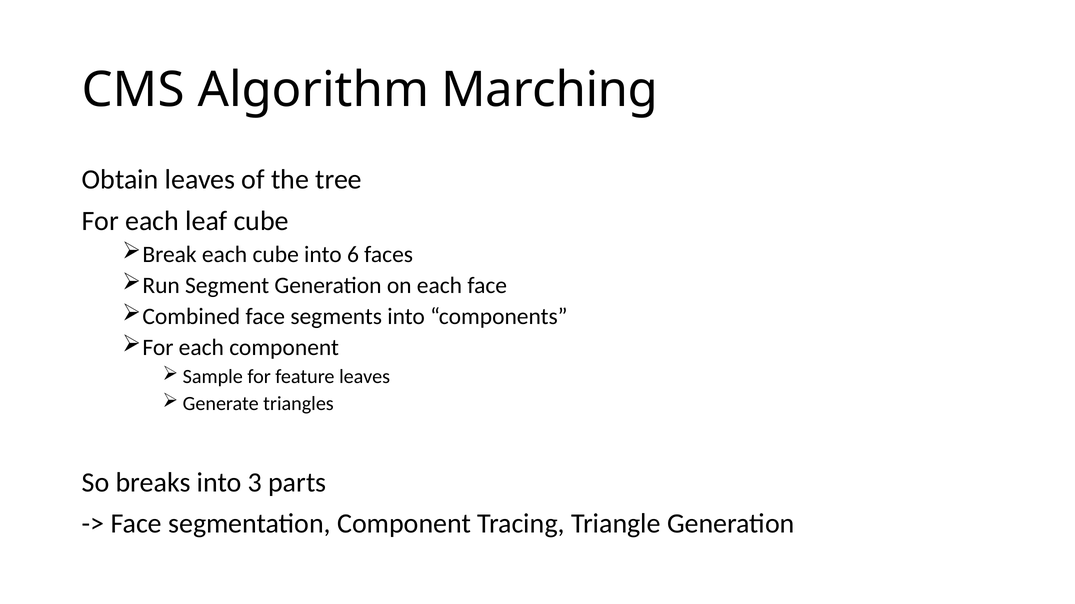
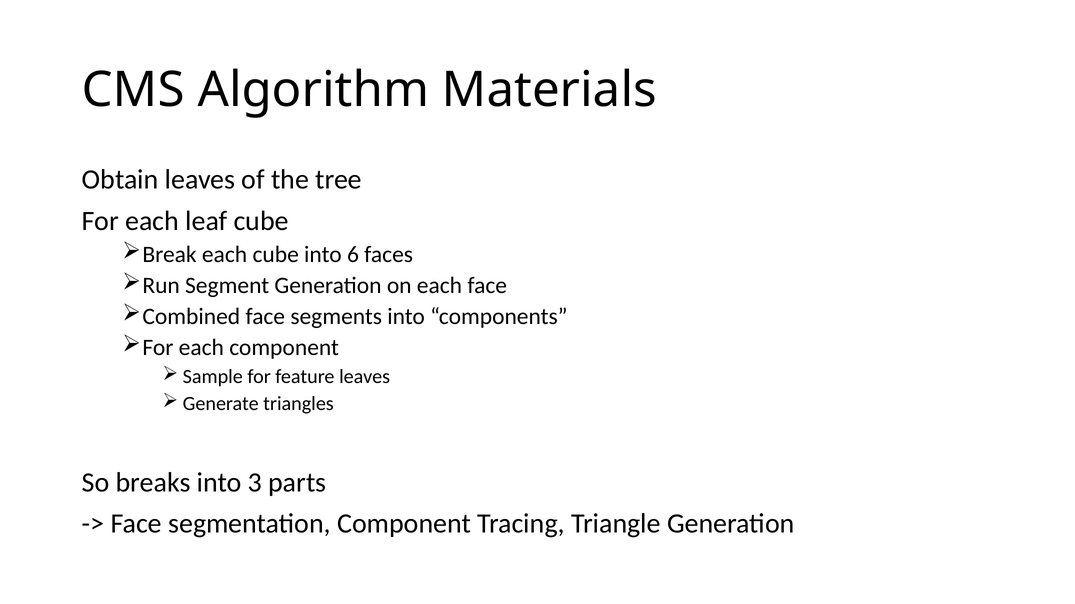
Marching: Marching -> Materials
